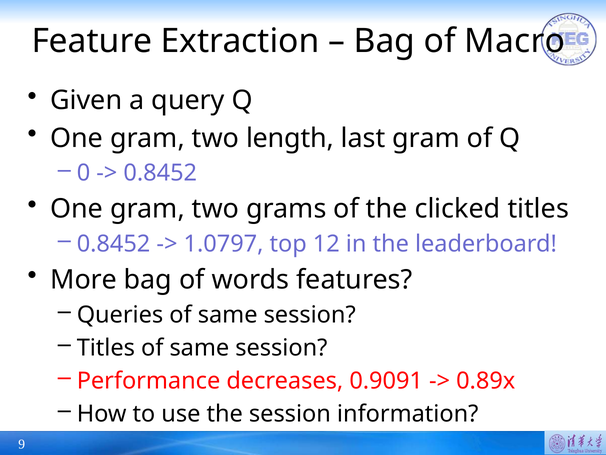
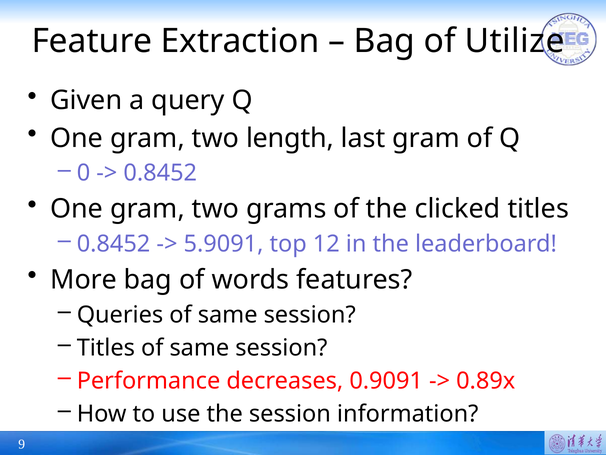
Macro: Macro -> Utilize
1.0797: 1.0797 -> 5.9091
